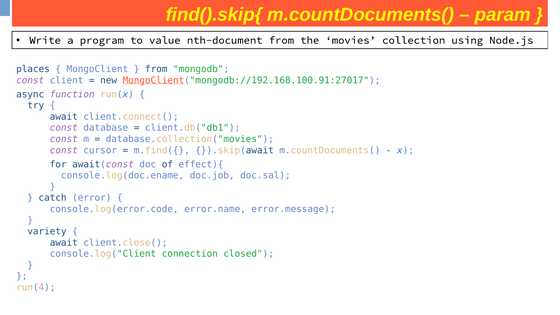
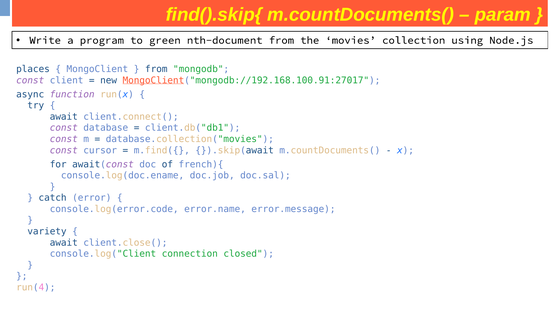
value: value -> green
effect){: effect){ -> french){
